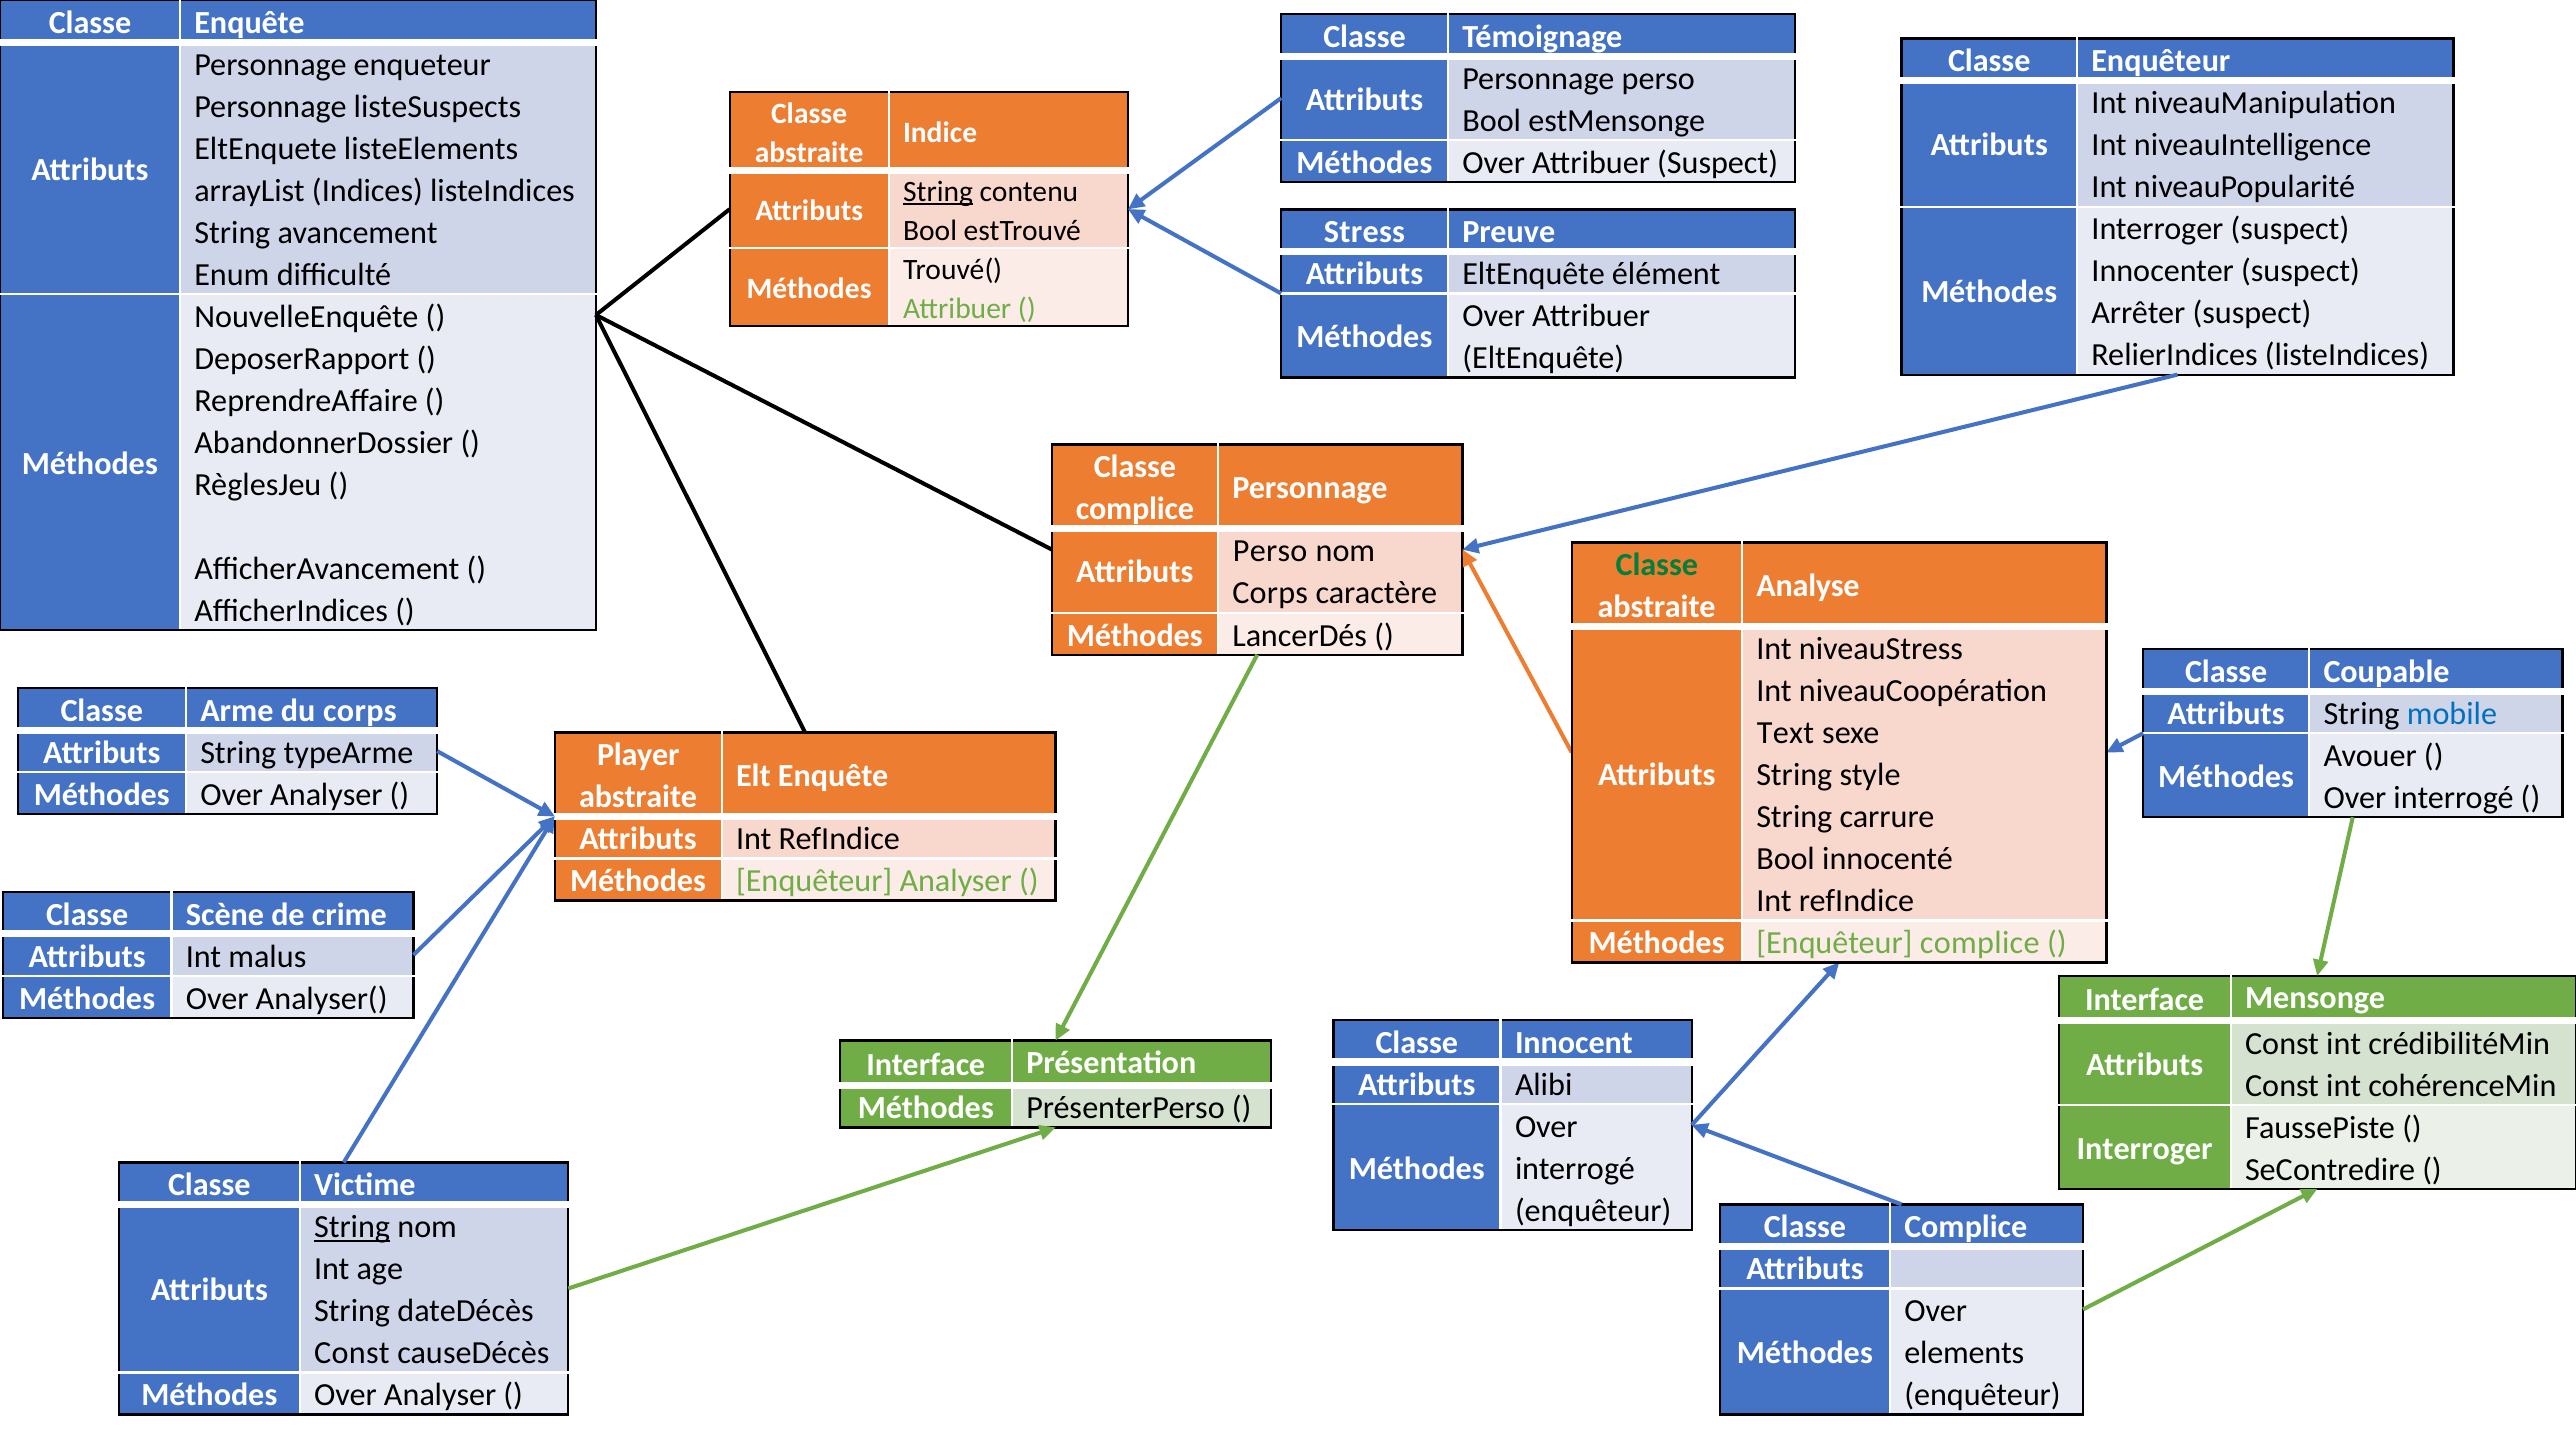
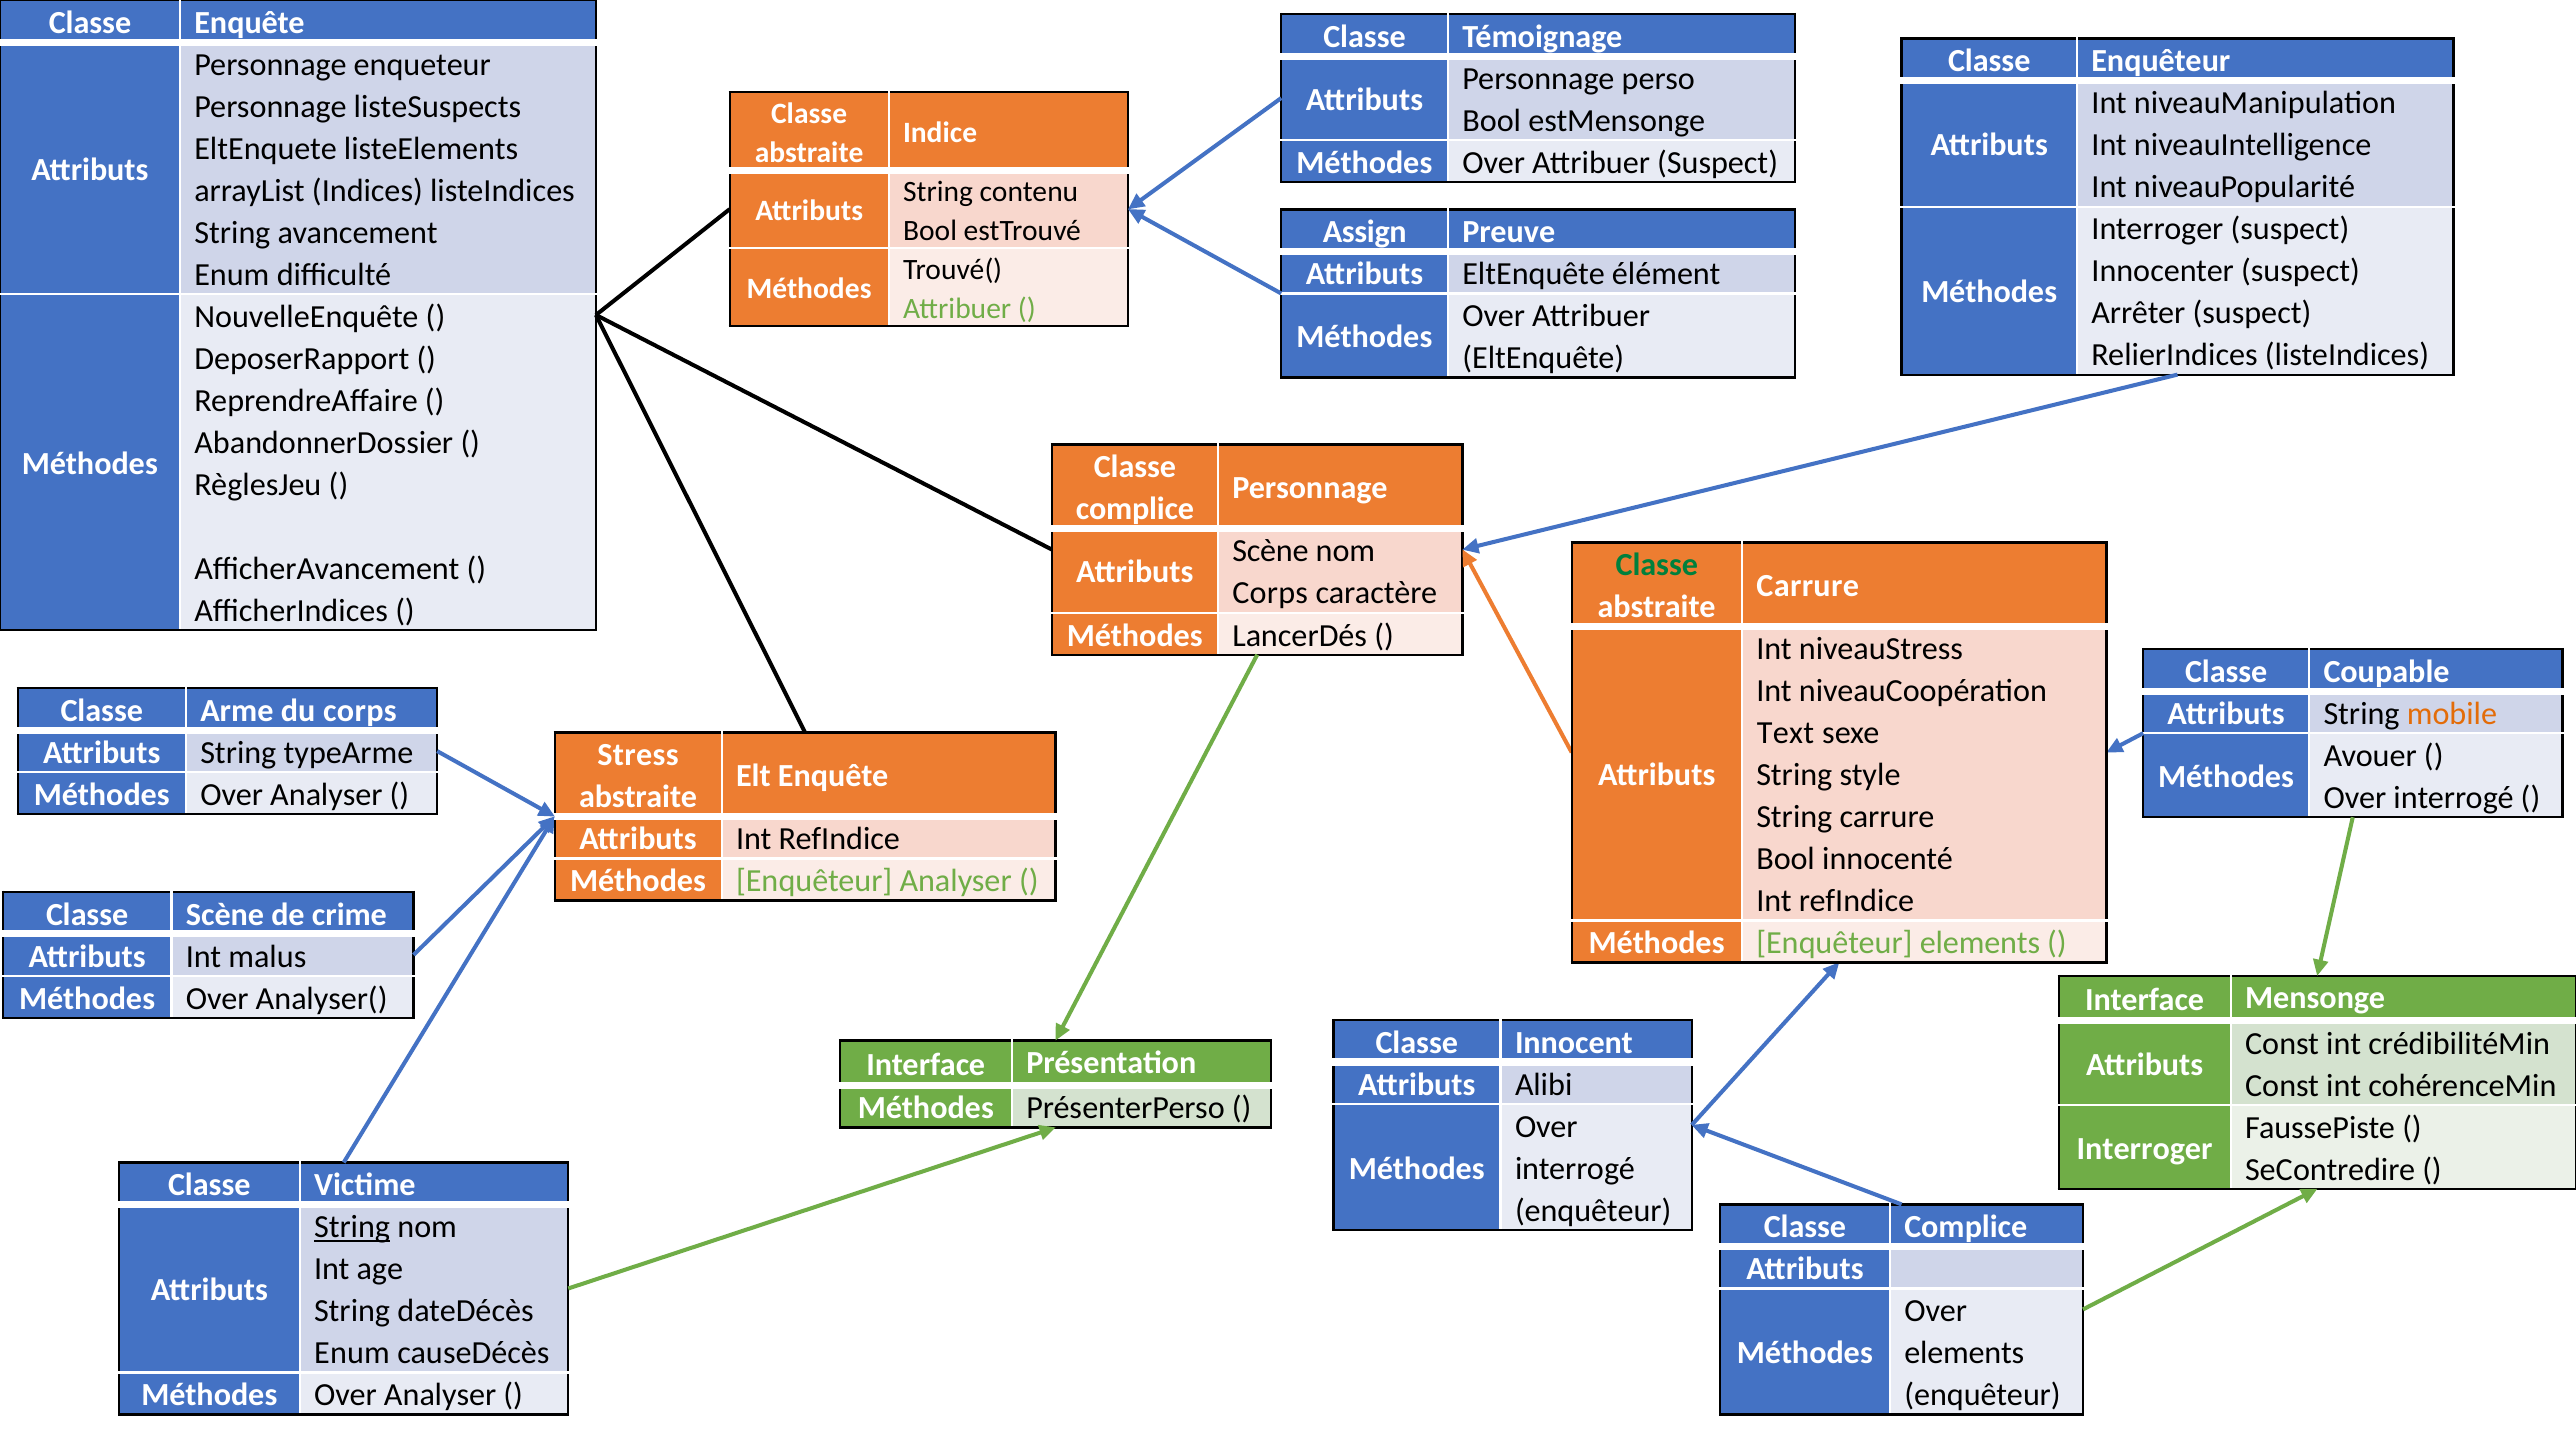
String at (938, 191) underline: present -> none
Stress: Stress -> Assign
Perso at (1270, 551): Perso -> Scène
Analyse at (1808, 586): Analyse -> Carrure
mobile colour: blue -> orange
Player: Player -> Stress
Enquêteur complice: complice -> elements
Const at (352, 1353): Const -> Enum
